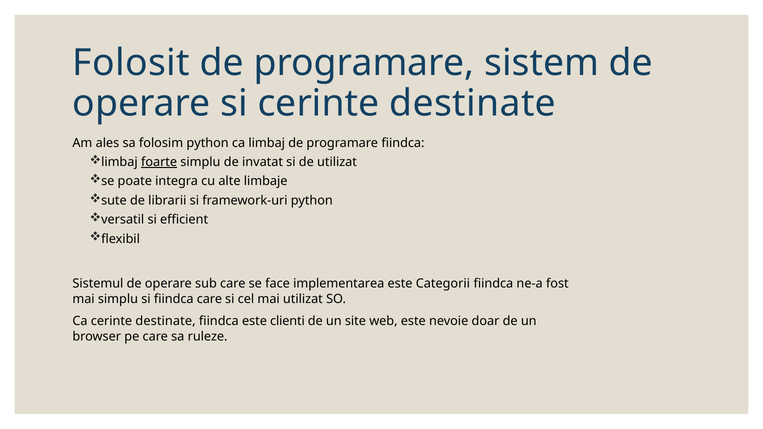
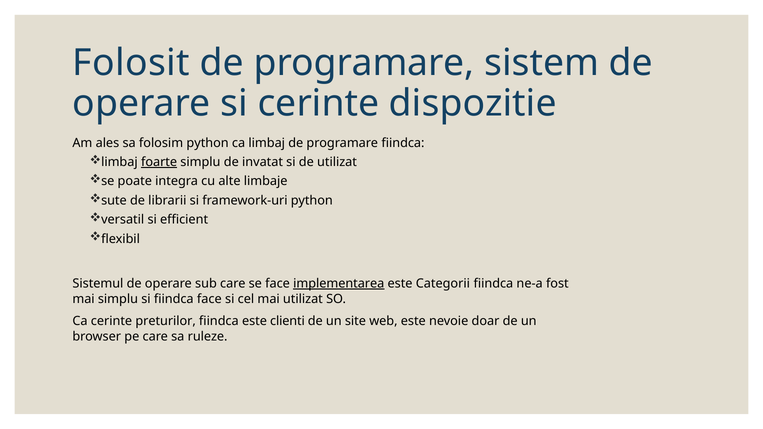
si cerinte destinate: destinate -> dispozitie
implementarea underline: none -> present
fiindca care: care -> face
Ca cerinte destinate: destinate -> preturilor
